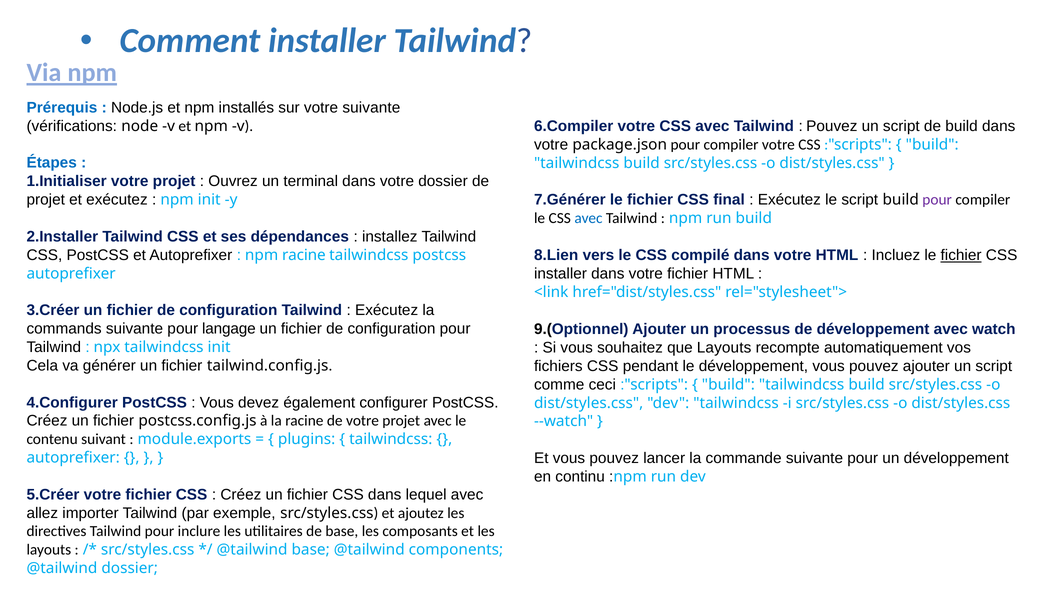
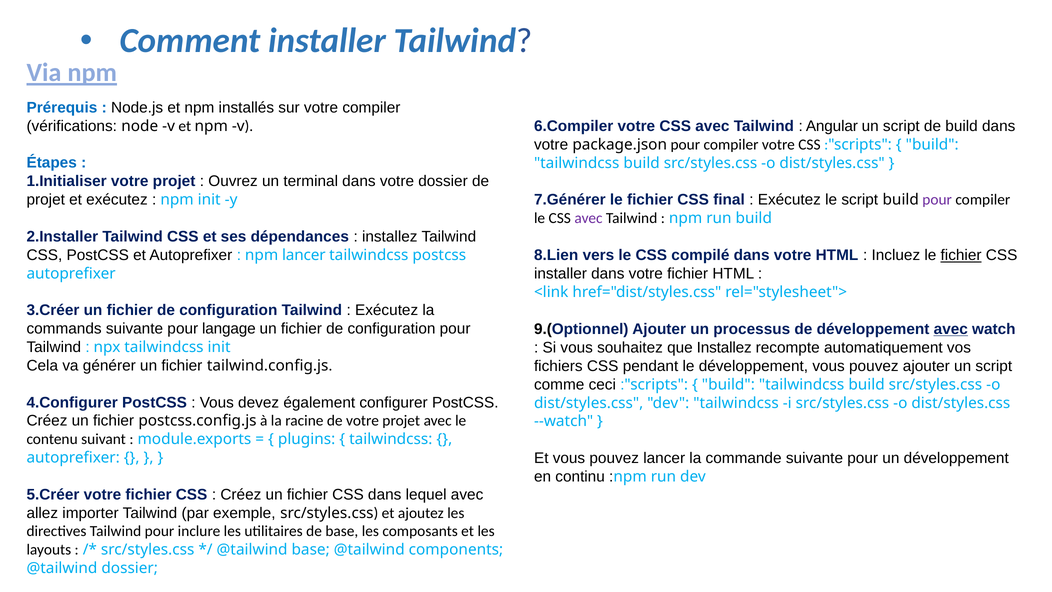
votre suivante: suivante -> compiler
Pouvez at (832, 126): Pouvez -> Angular
avec at (588, 218) colour: blue -> purple
npm racine: racine -> lancer
avec at (951, 329) underline: none -> present
que Layouts: Layouts -> Installez
